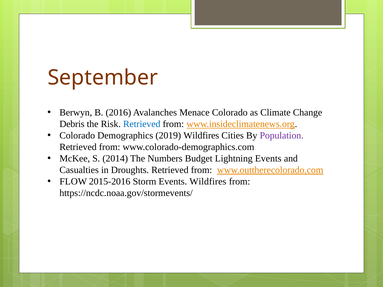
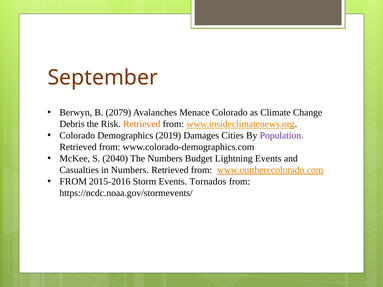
2016: 2016 -> 2079
Retrieved at (142, 124) colour: blue -> orange
2019 Wildfires: Wildfires -> Damages
2014: 2014 -> 2040
in Droughts: Droughts -> Numbers
FLOW at (73, 182): FLOW -> FROM
Events Wildfires: Wildfires -> Tornados
